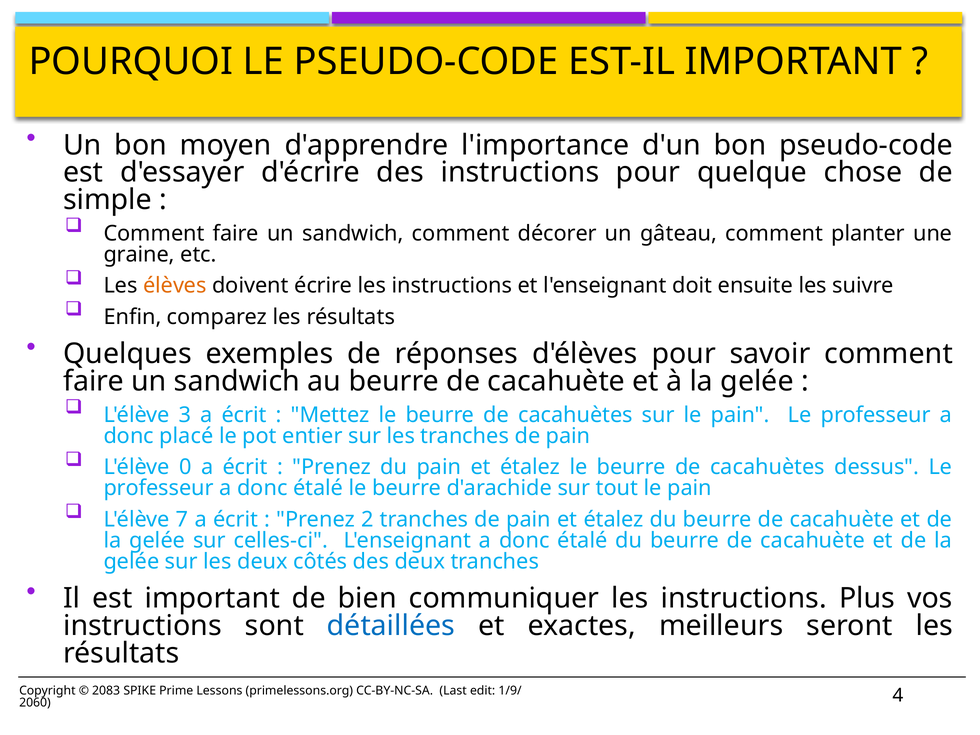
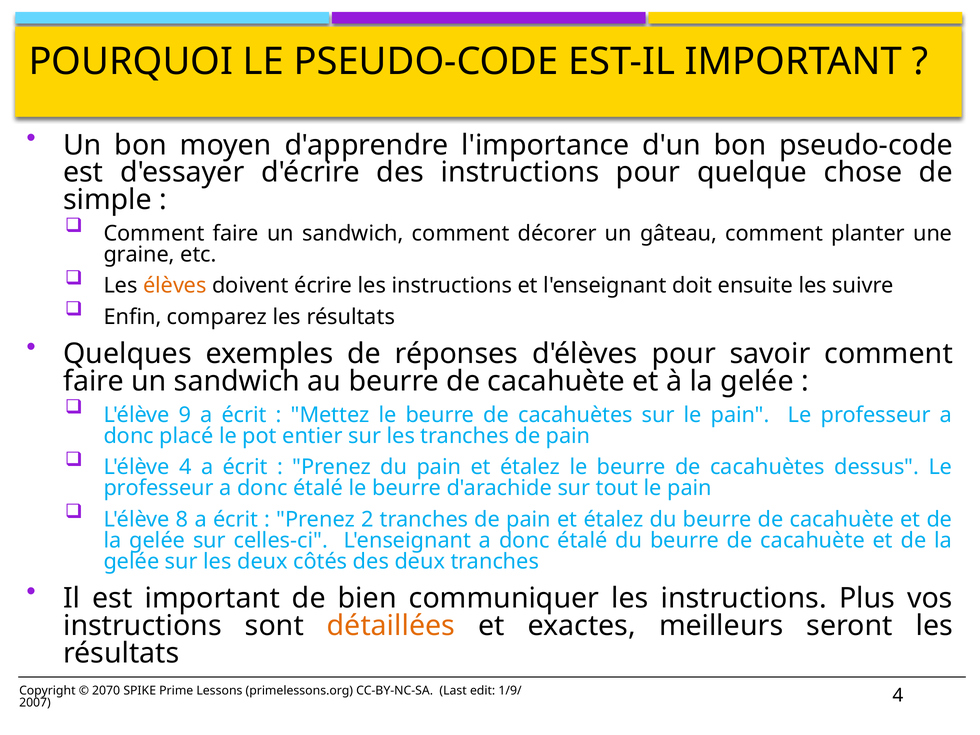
3: 3 -> 9
L'élève 0: 0 -> 4
7: 7 -> 8
détaillées colour: blue -> orange
2083: 2083 -> 2070
2060: 2060 -> 2007
